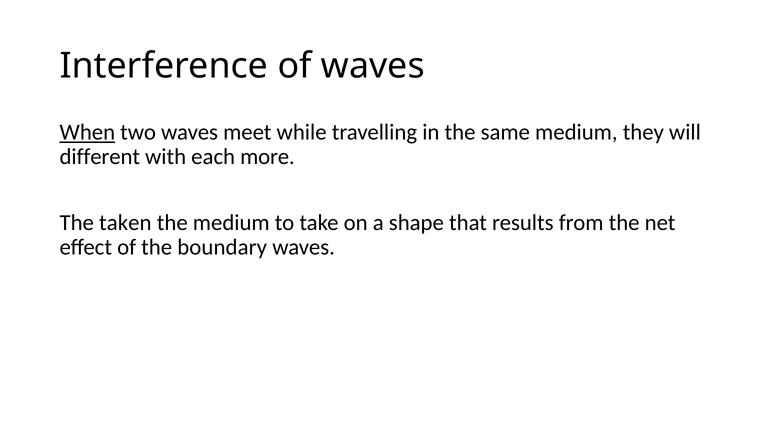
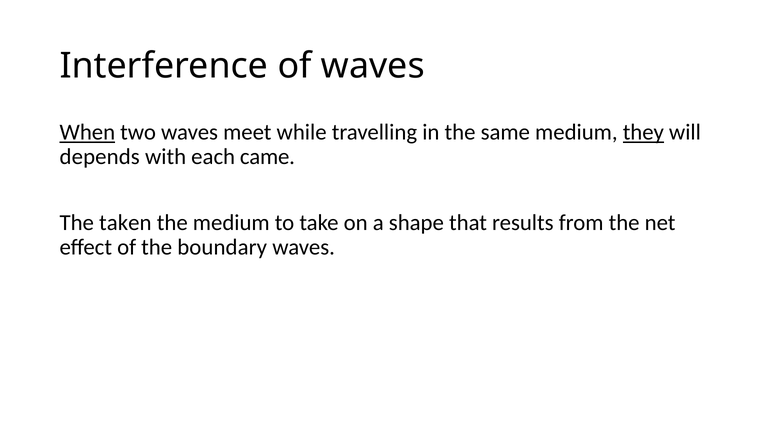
they underline: none -> present
different: different -> depends
more: more -> came
